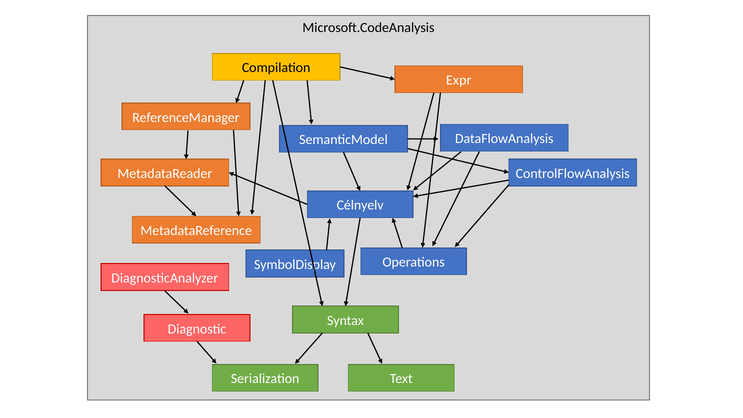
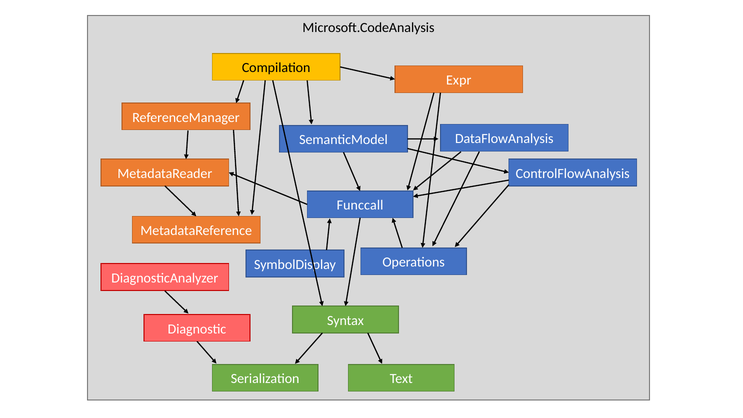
Célnyelv: Célnyelv -> Funccall
